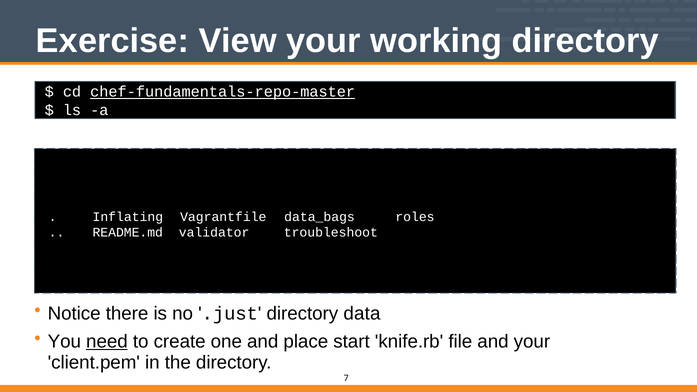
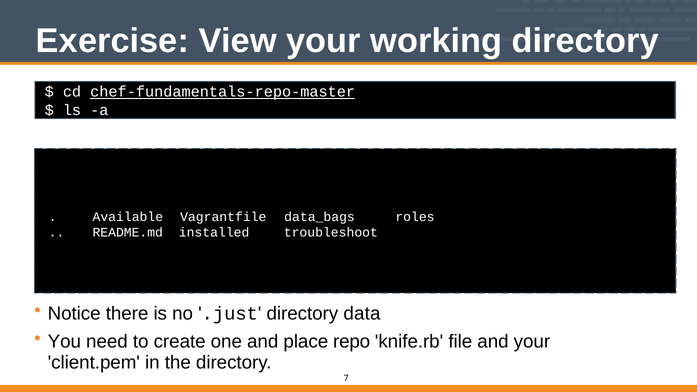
Inflating: Inflating -> Available
validator: validator -> installed
need underline: present -> none
start: start -> repo
